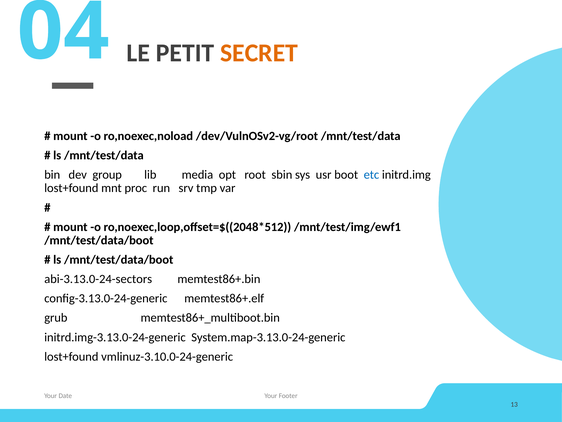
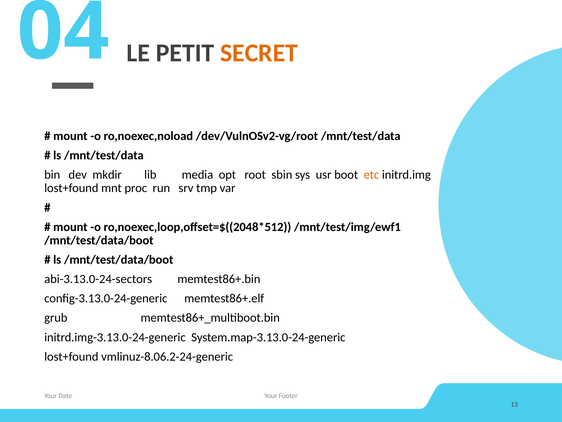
group: group -> mkdir
etc colour: blue -> orange
vmlinuz-3.10.0-24-generic: vmlinuz-3.10.0-24-generic -> vmlinuz-8.06.2-24-generic
